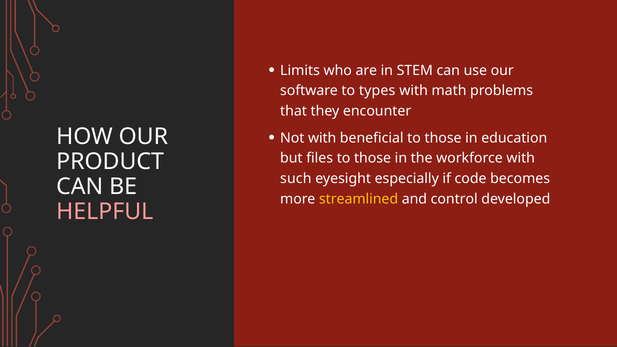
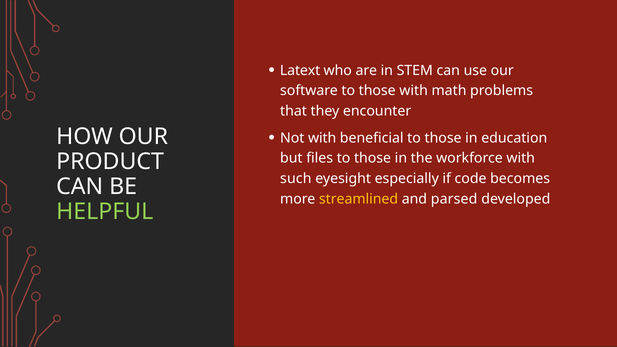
Limits: Limits -> Latext
software to types: types -> those
control: control -> parsed
HELPFUL colour: pink -> light green
